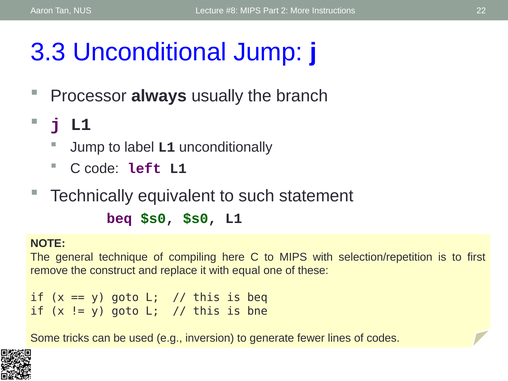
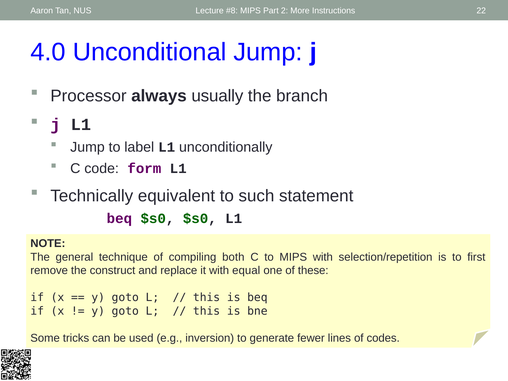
3.3: 3.3 -> 4.0
left: left -> form
here: here -> both
